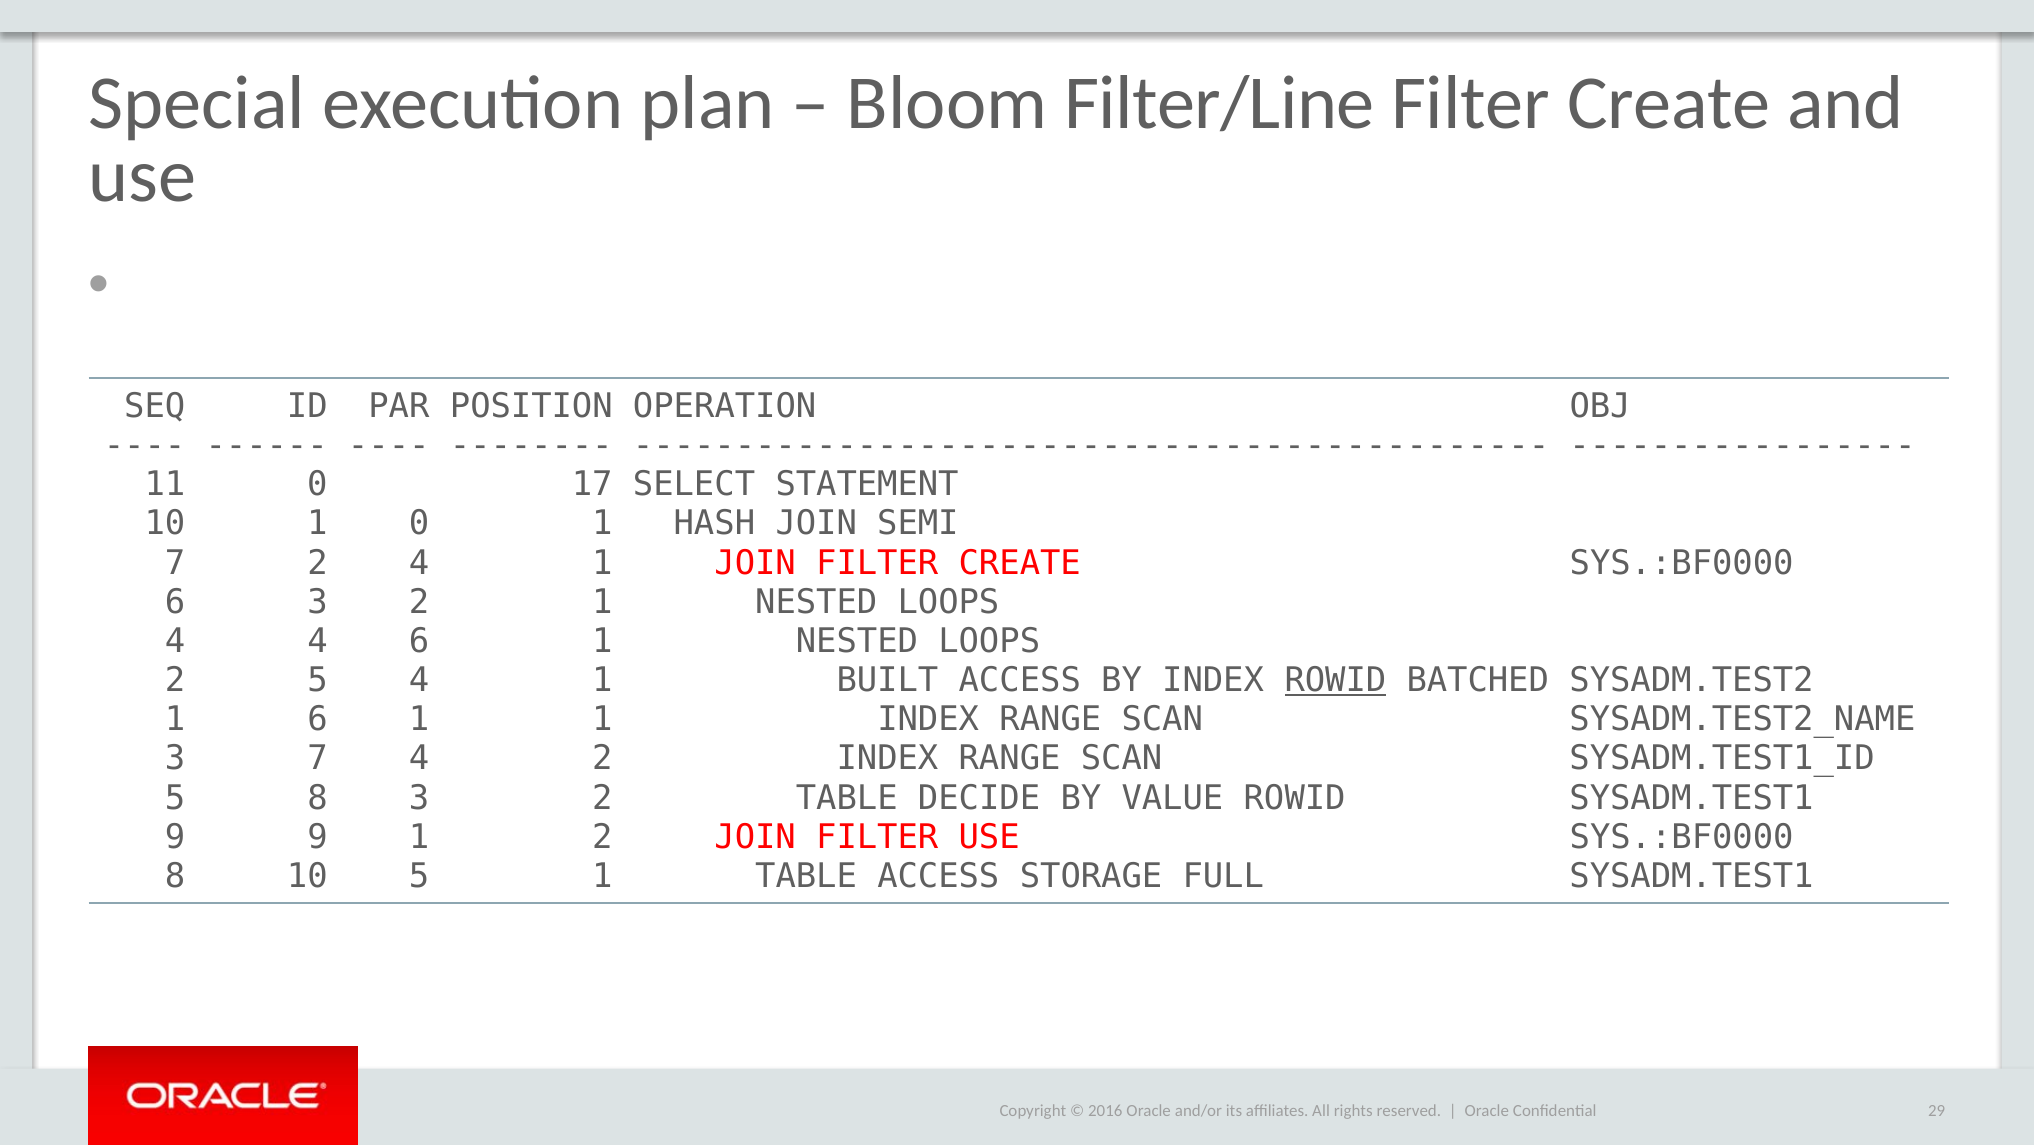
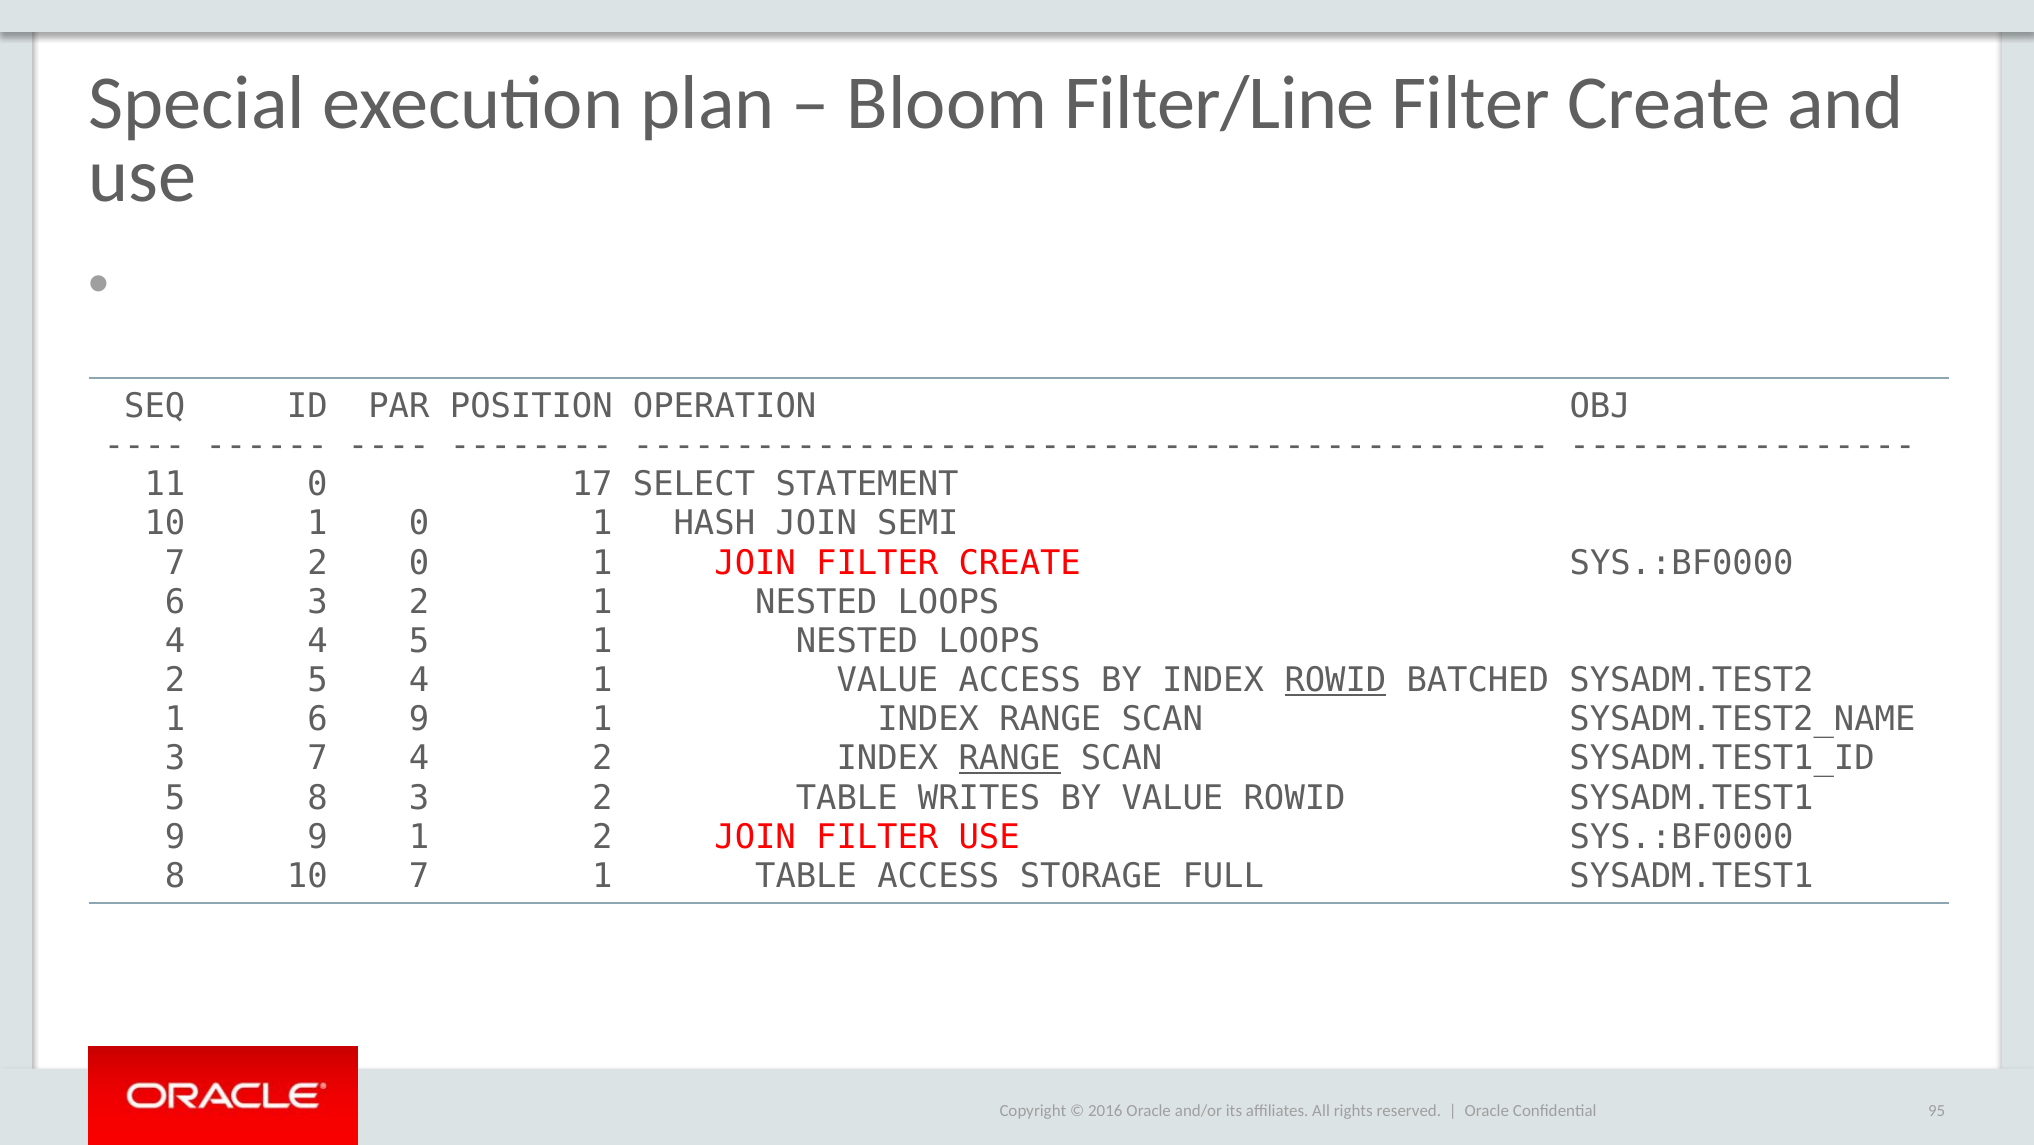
2 4: 4 -> 0
4 6: 6 -> 5
1 BUILT: BUILT -> VALUE
1 6 1: 1 -> 9
RANGE at (1010, 758) underline: none -> present
DECIDE: DECIDE -> WRITES
10 5: 5 -> 7
29: 29 -> 95
